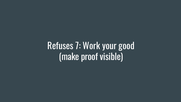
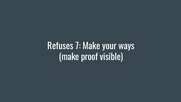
7 Work: Work -> Make
good: good -> ways
